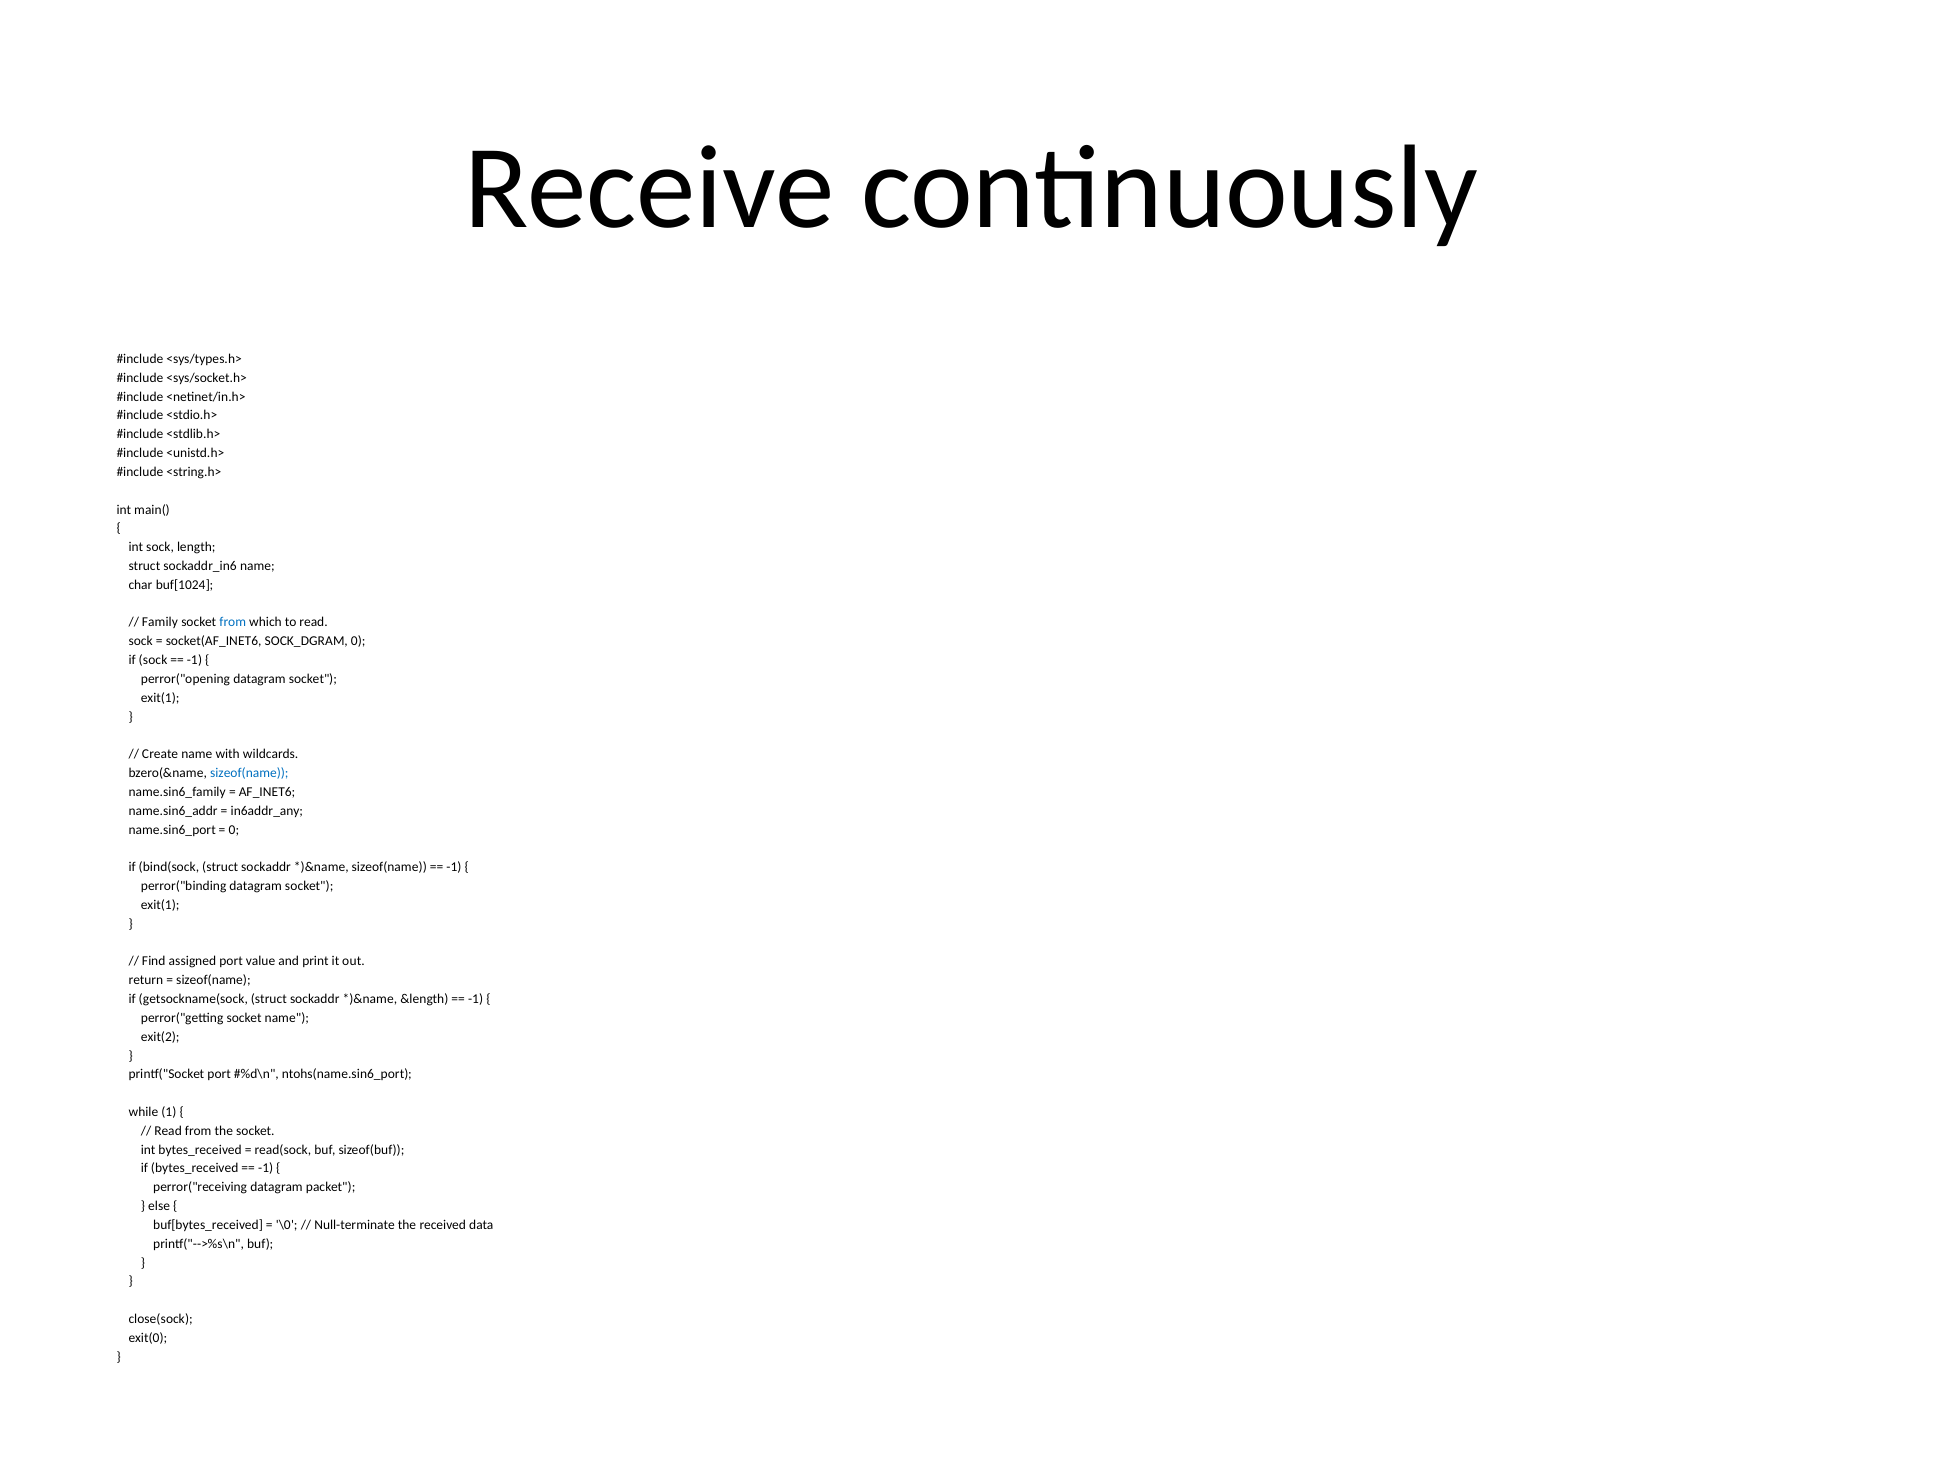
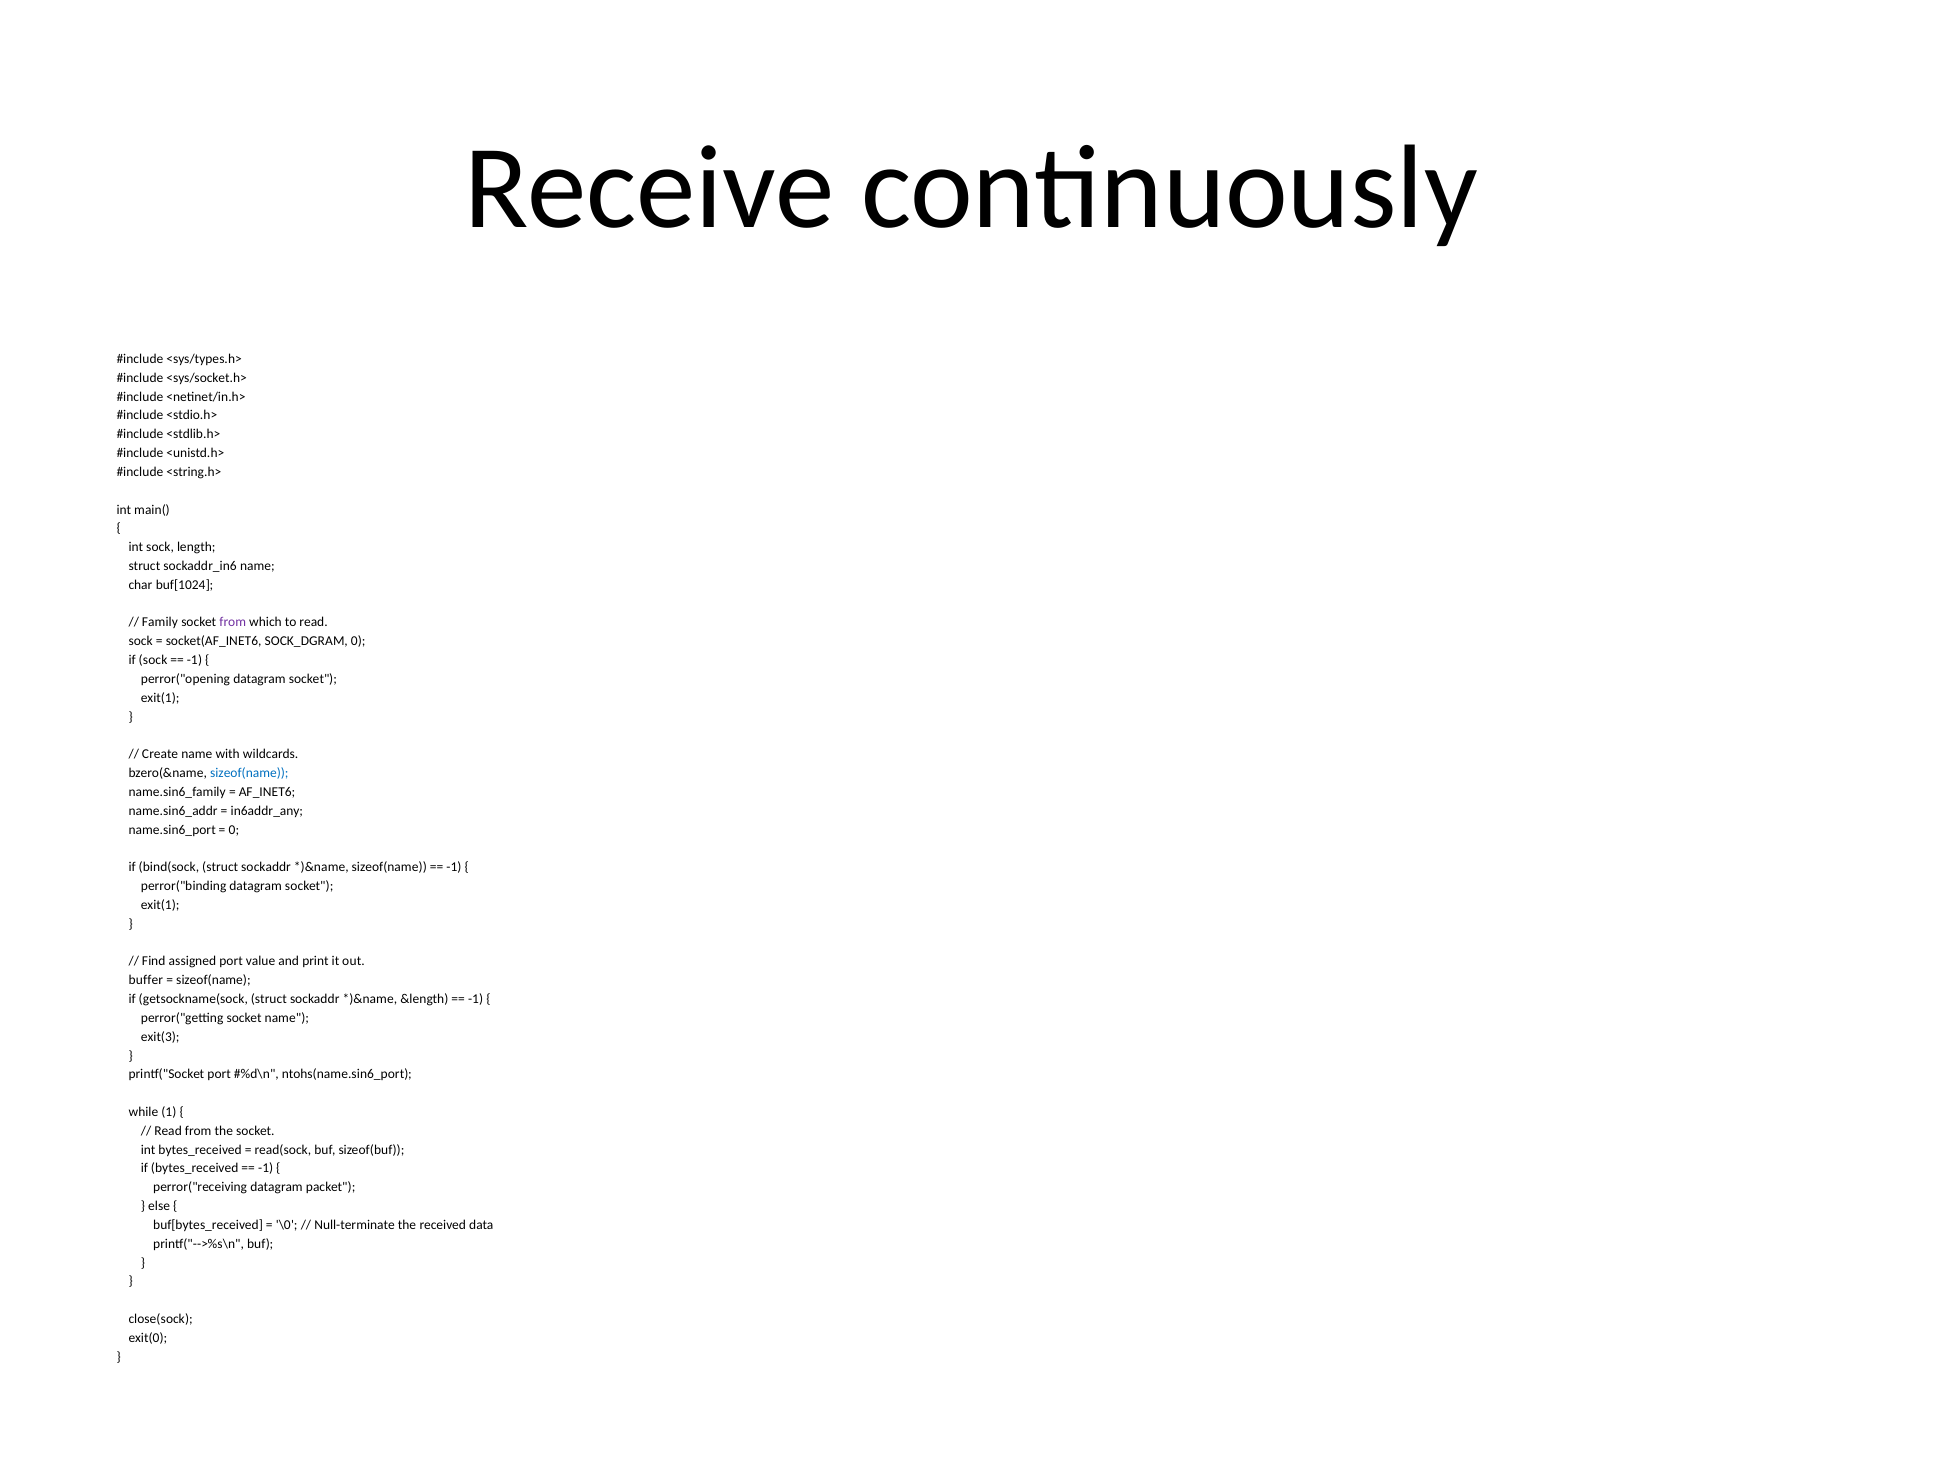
from at (233, 623) colour: blue -> purple
return: return -> buffer
exit(2: exit(2 -> exit(3
